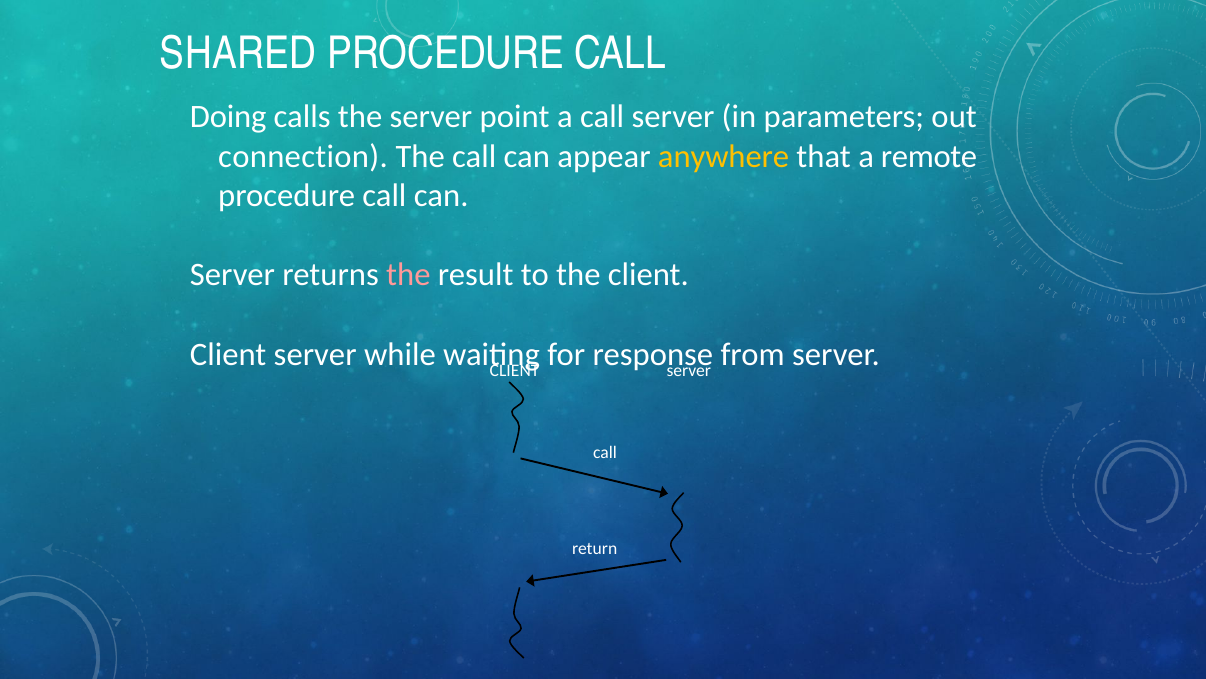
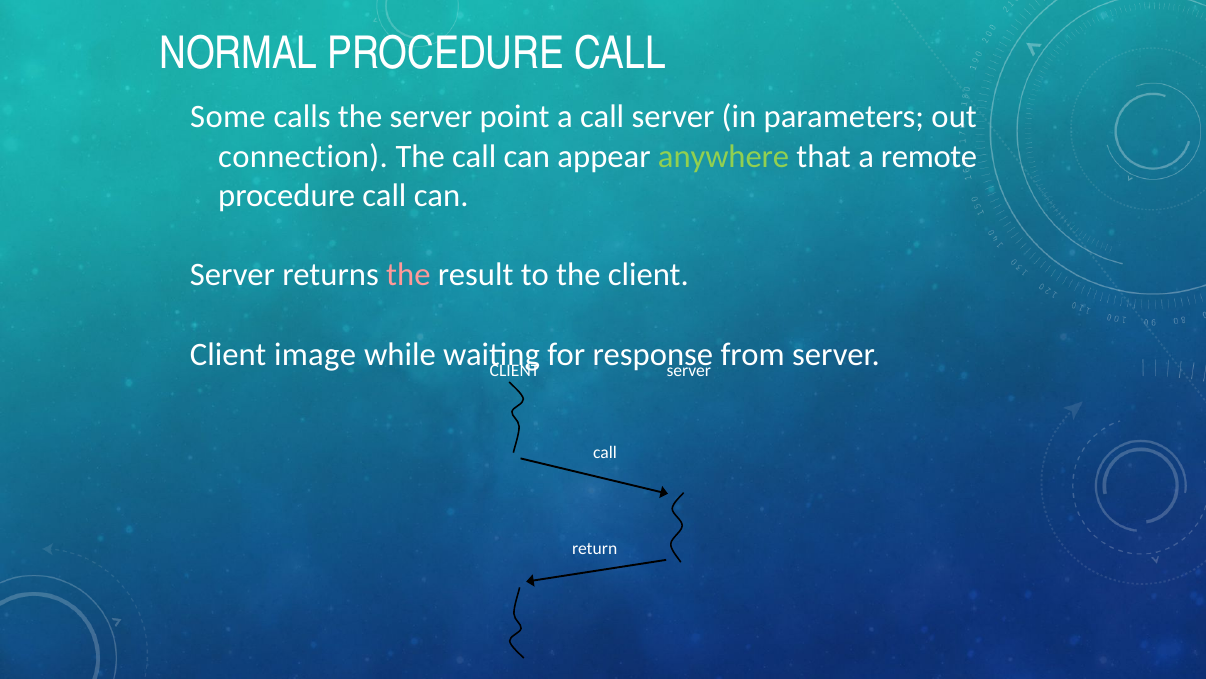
SHARED: SHARED -> NORMAL
Doing: Doing -> Some
anywhere colour: yellow -> light green
server at (315, 354): server -> image
